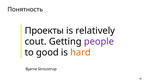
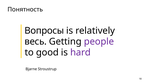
Проекты: Проекты -> Вопросы
cout: cout -> весь
hard colour: orange -> purple
